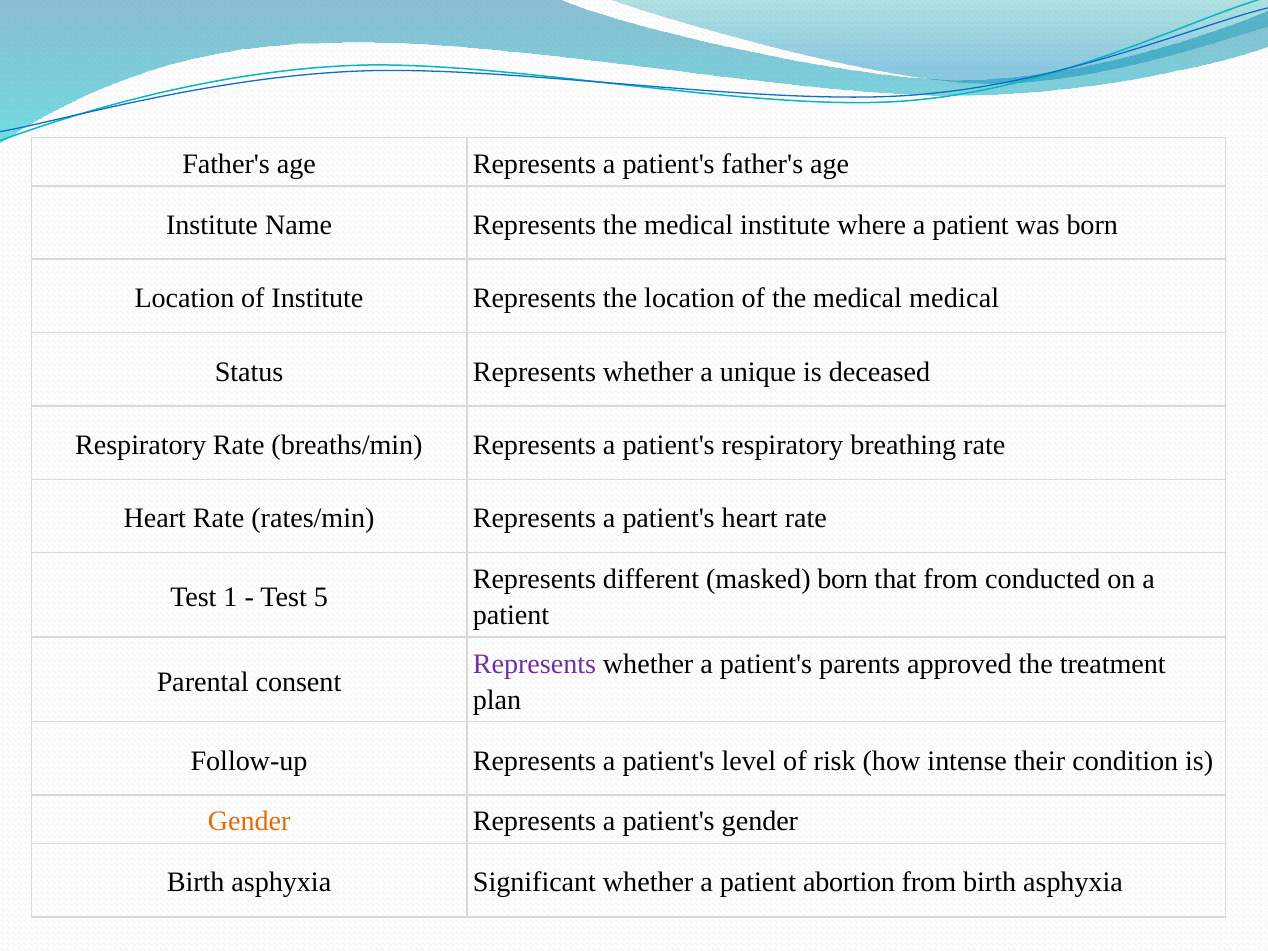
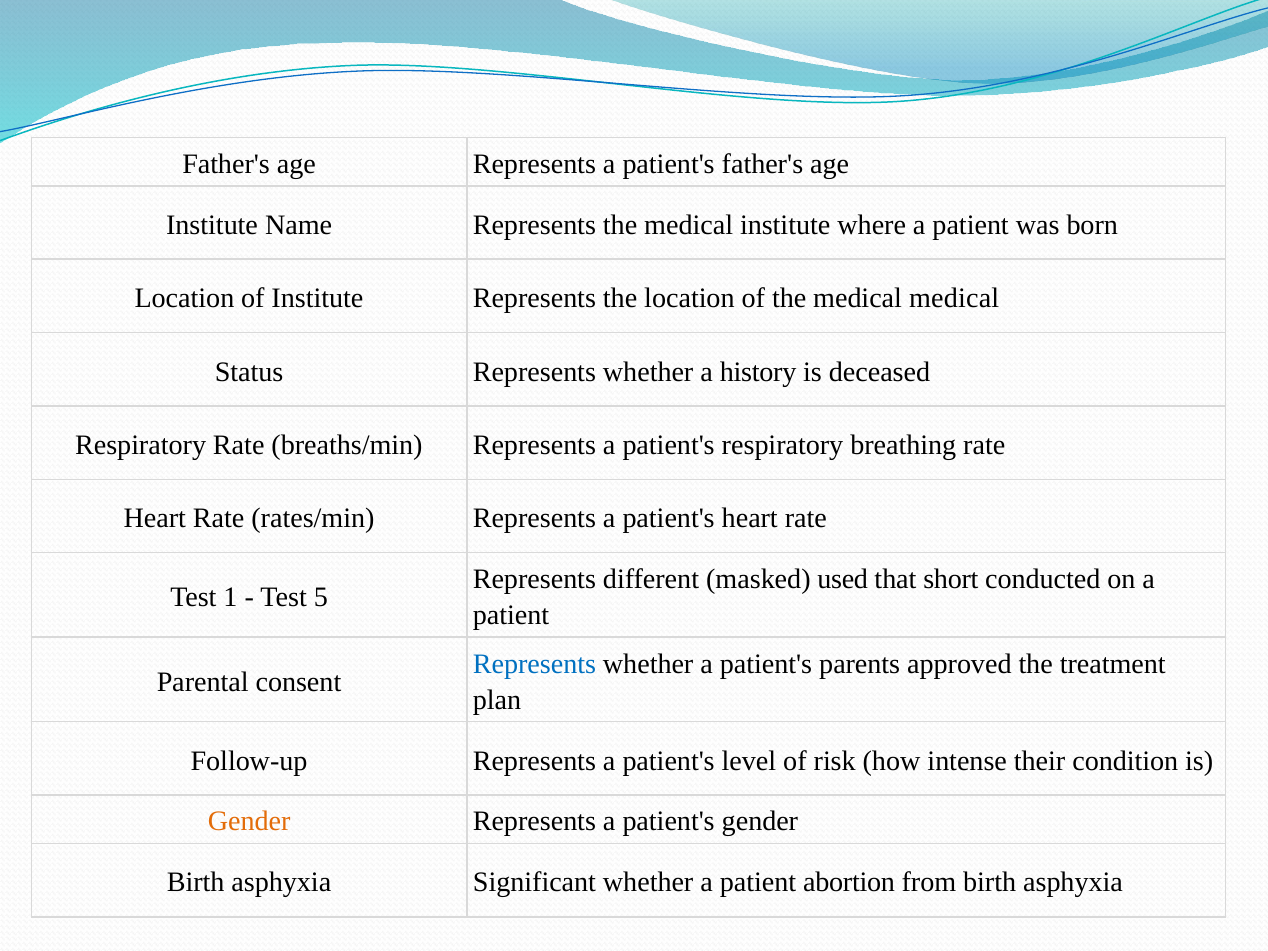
unique: unique -> history
masked born: born -> used
that from: from -> short
Represents at (534, 664) colour: purple -> blue
